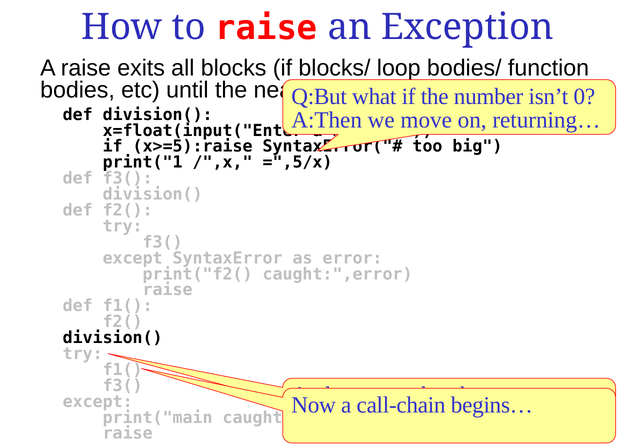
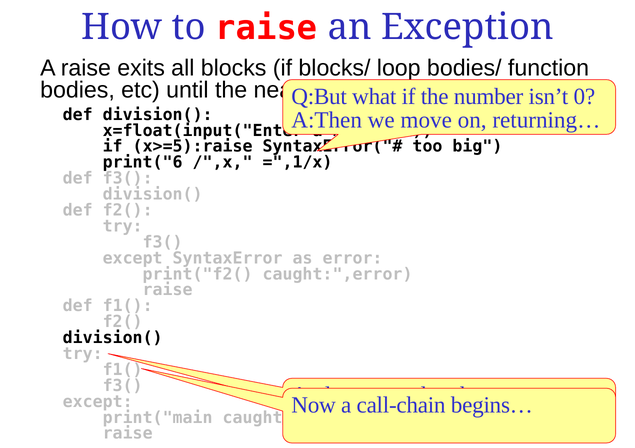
print("1: print("1 -> print("6
=",5/x: =",5/x -> =",1/x
